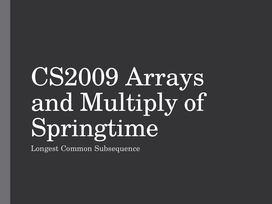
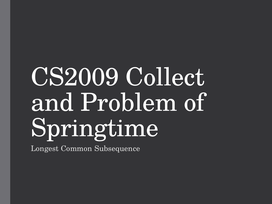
Arrays: Arrays -> Collect
Multiply: Multiply -> Problem
